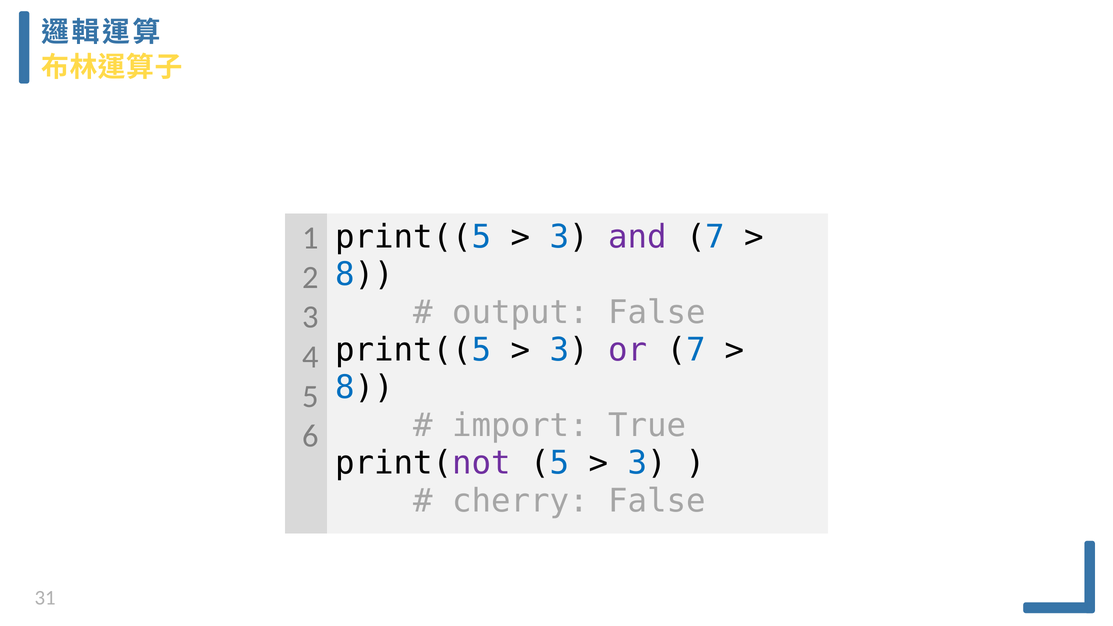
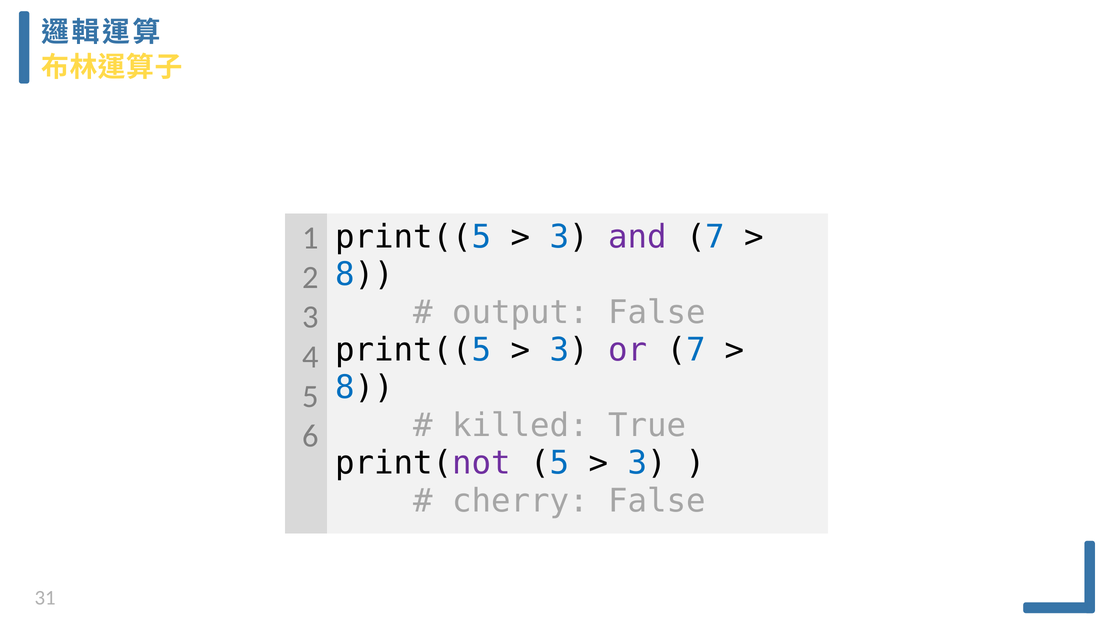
import: import -> killed
